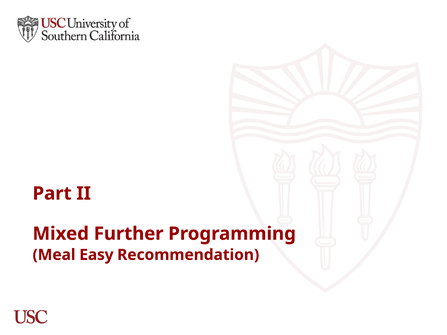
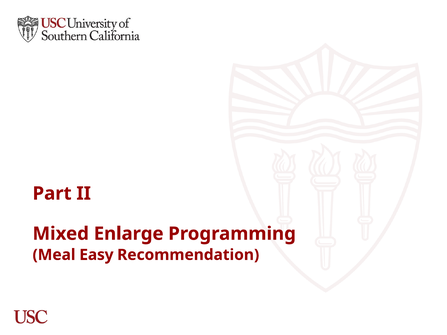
Further: Further -> Enlarge
